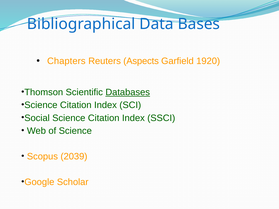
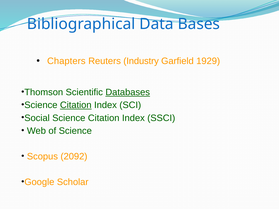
Aspects: Aspects -> Industry
1920: 1920 -> 1929
Citation at (76, 105) underline: none -> present
2039: 2039 -> 2092
